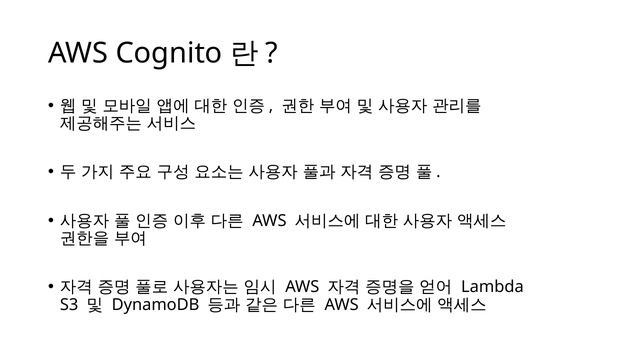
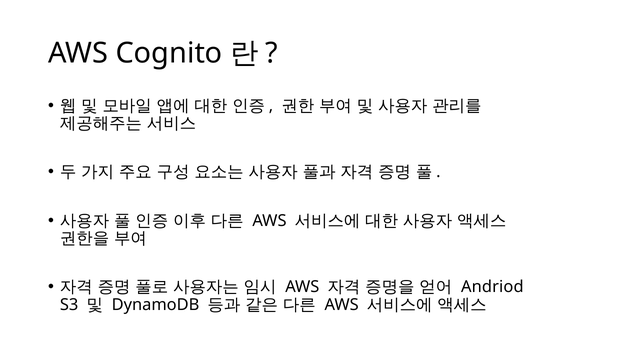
Lambda: Lambda -> Andriod
